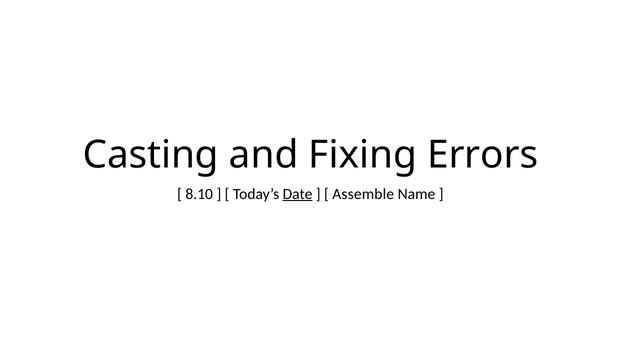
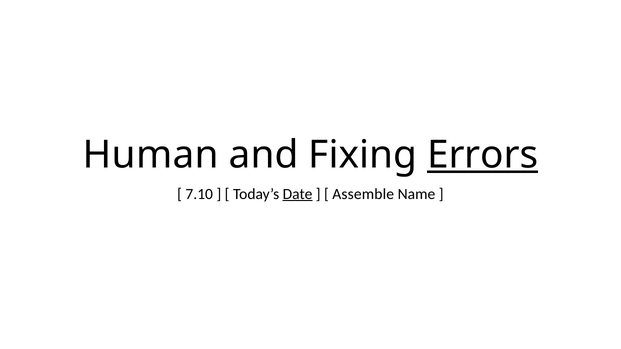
Casting: Casting -> Human
Errors underline: none -> present
8.10: 8.10 -> 7.10
